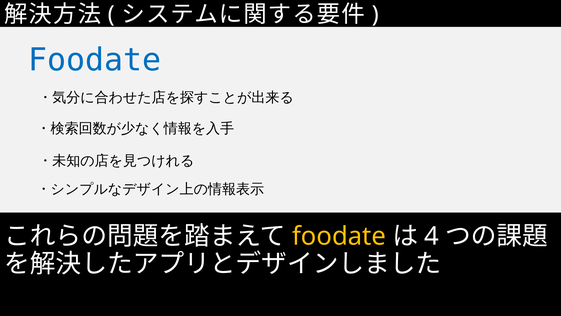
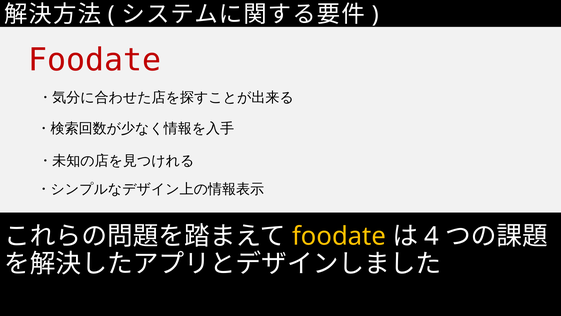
Foodate at (95, 60) colour: blue -> red
